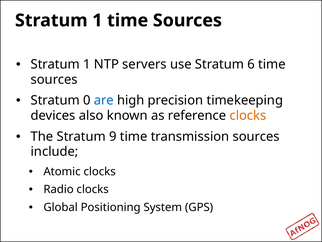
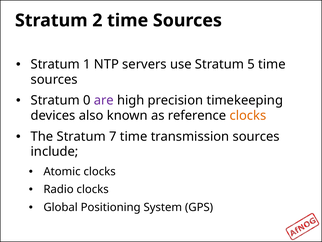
1 at (97, 20): 1 -> 2
6: 6 -> 5
are colour: blue -> purple
9: 9 -> 7
